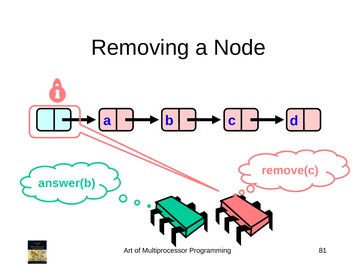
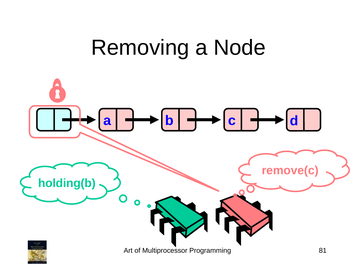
answer(b: answer(b -> holding(b
